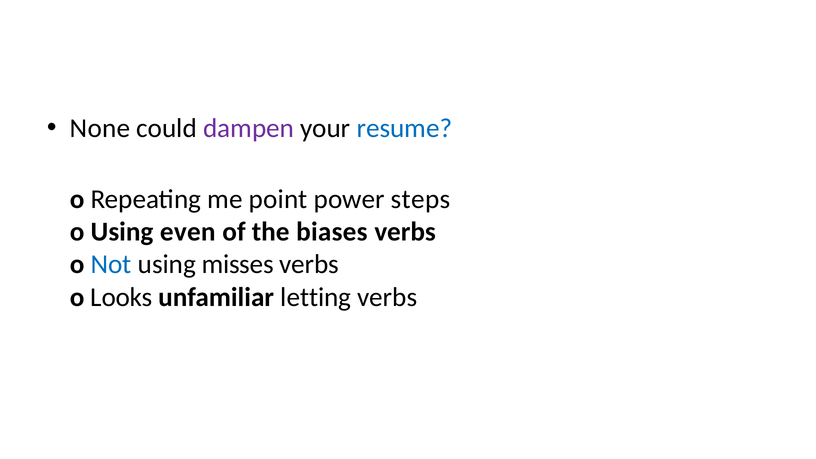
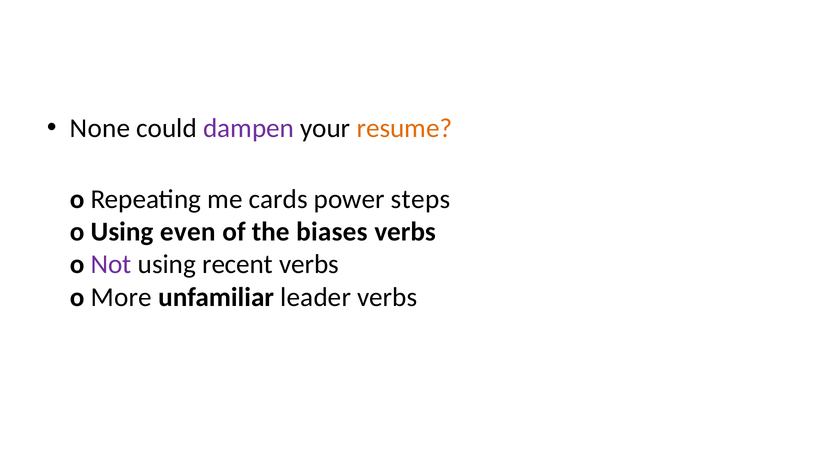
resume colour: blue -> orange
point: point -> cards
Not colour: blue -> purple
misses: misses -> recent
Looks: Looks -> More
letting: letting -> leader
